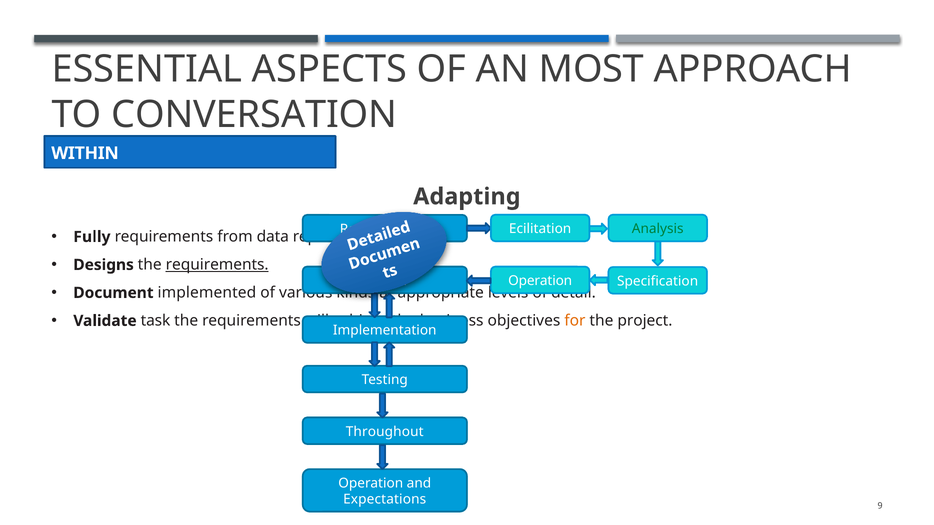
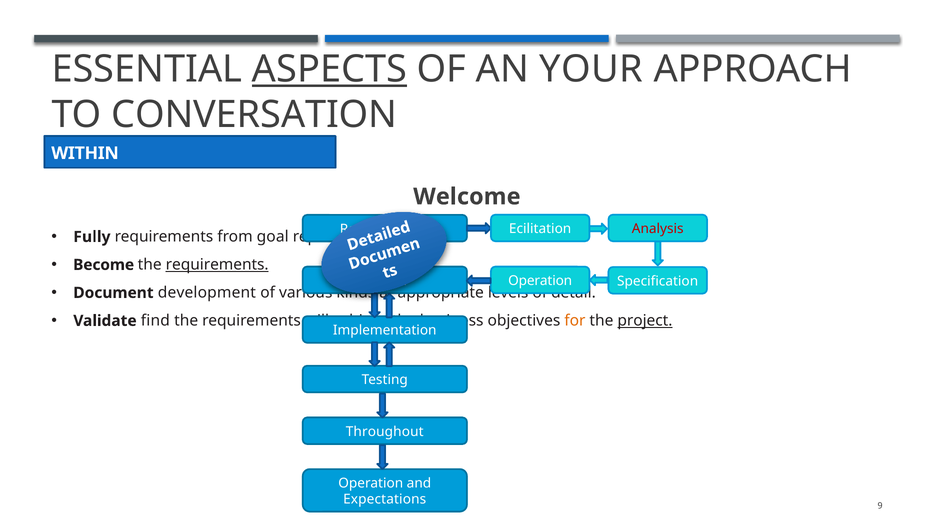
ASPECTS underline: none -> present
MOST: MOST -> YOUR
Adapting: Adapting -> Welcome
Analysis colour: green -> red
data: data -> goal
Designs: Designs -> Become
implemented: implemented -> development
task: task -> find
project underline: none -> present
